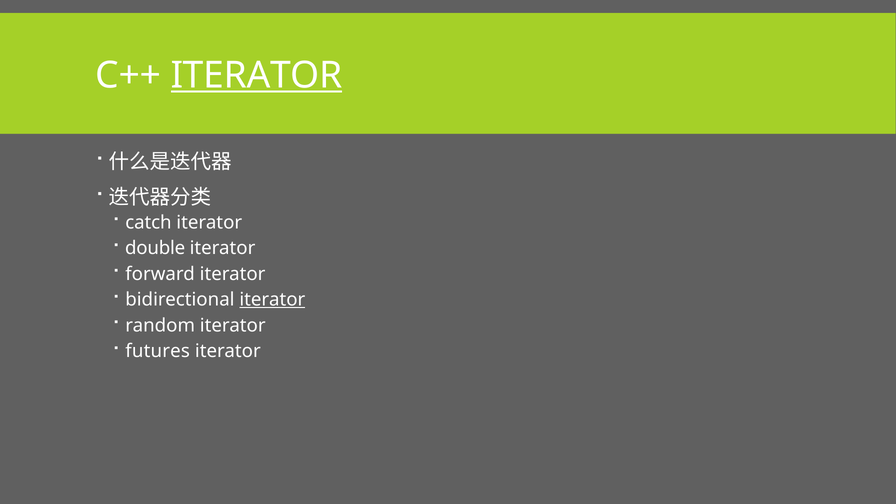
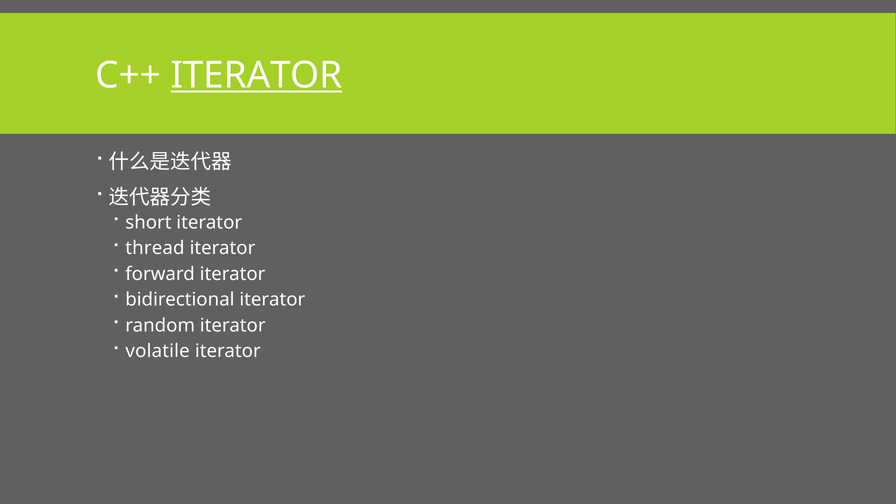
catch: catch -> short
double: double -> thread
iterator at (272, 300) underline: present -> none
futures: futures -> volatile
